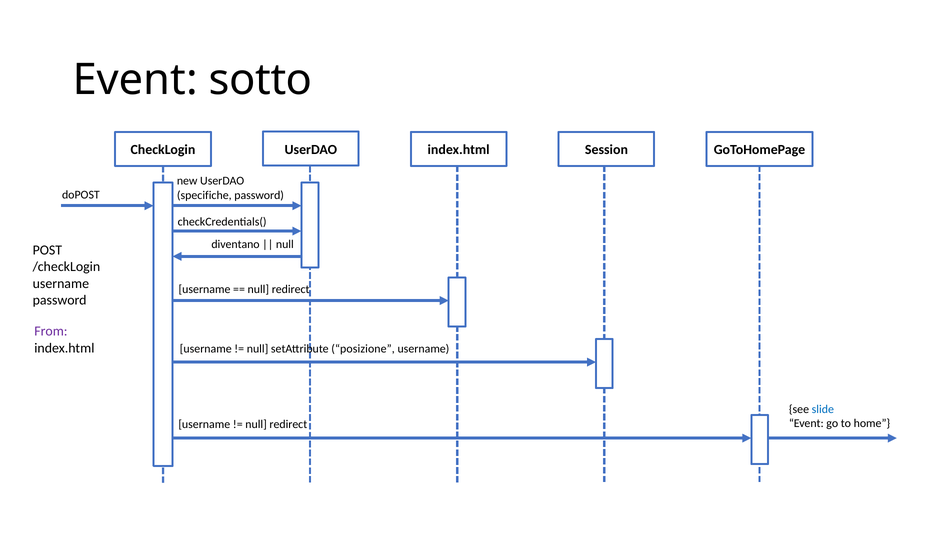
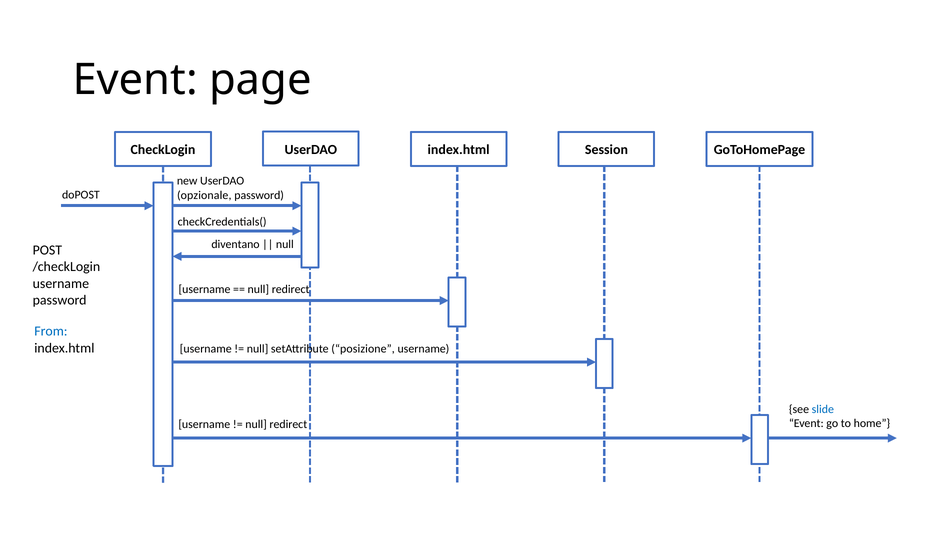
sotto: sotto -> page
specifiche: specifiche -> opzionale
From colour: purple -> blue
